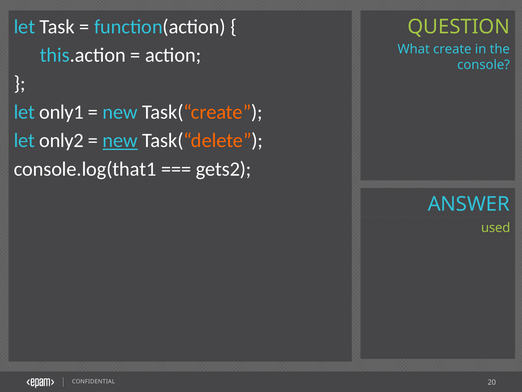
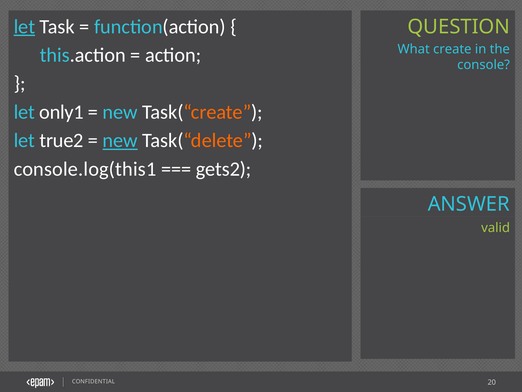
let at (24, 27) underline: none -> present
only2: only2 -> true2
console.log(that1: console.log(that1 -> console.log(this1
used: used -> valid
